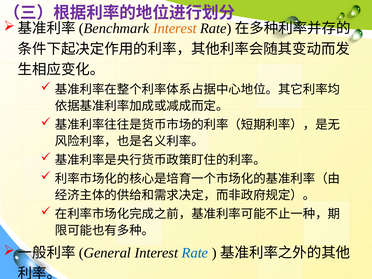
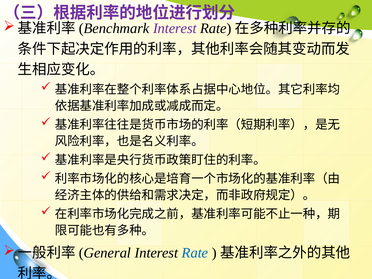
Interest at (175, 28) colour: orange -> purple
